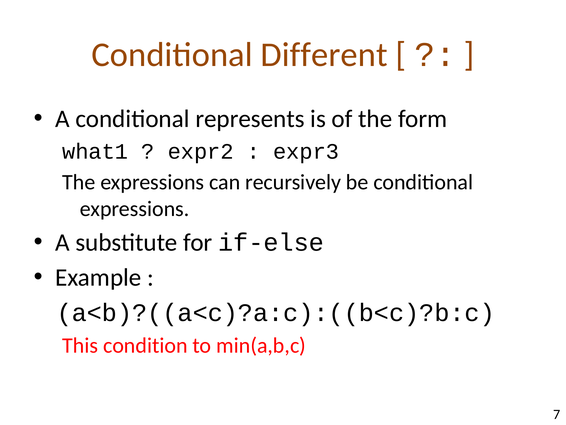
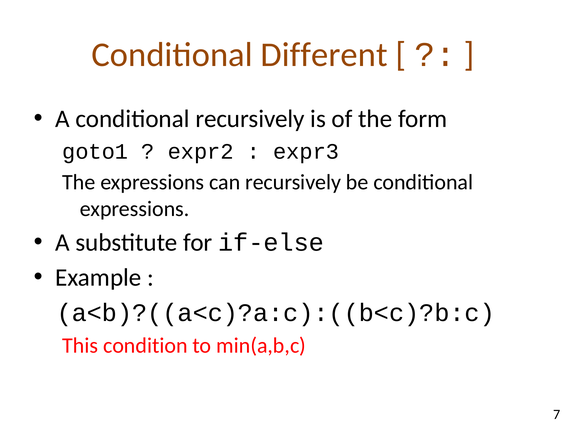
conditional represents: represents -> recursively
what1: what1 -> goto1
